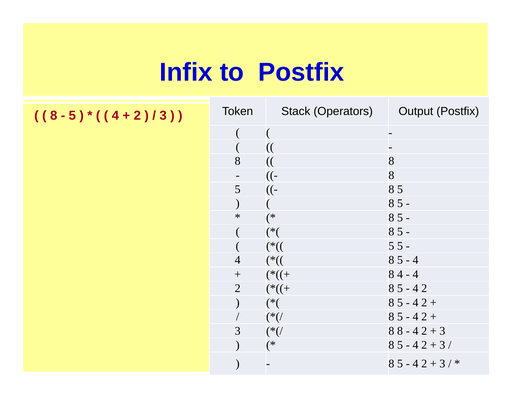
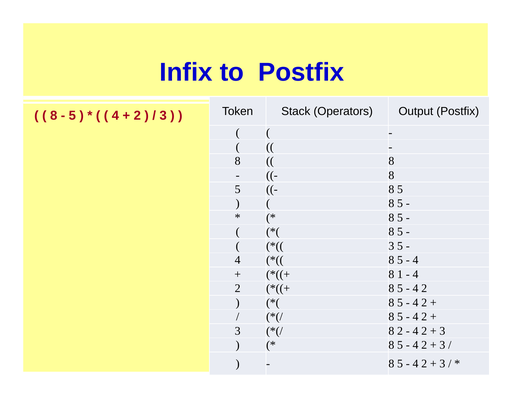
5 at (391, 246): 5 -> 3
8 4: 4 -> 1
8 8: 8 -> 2
